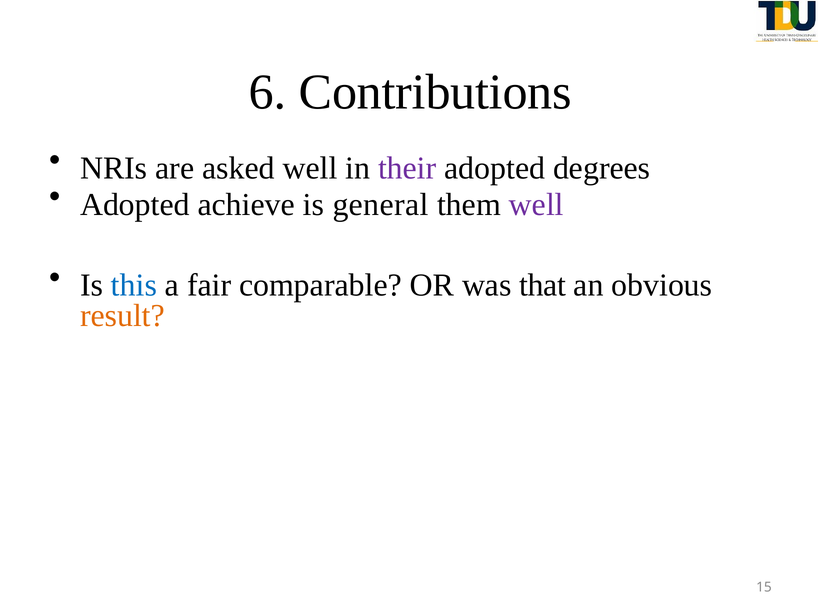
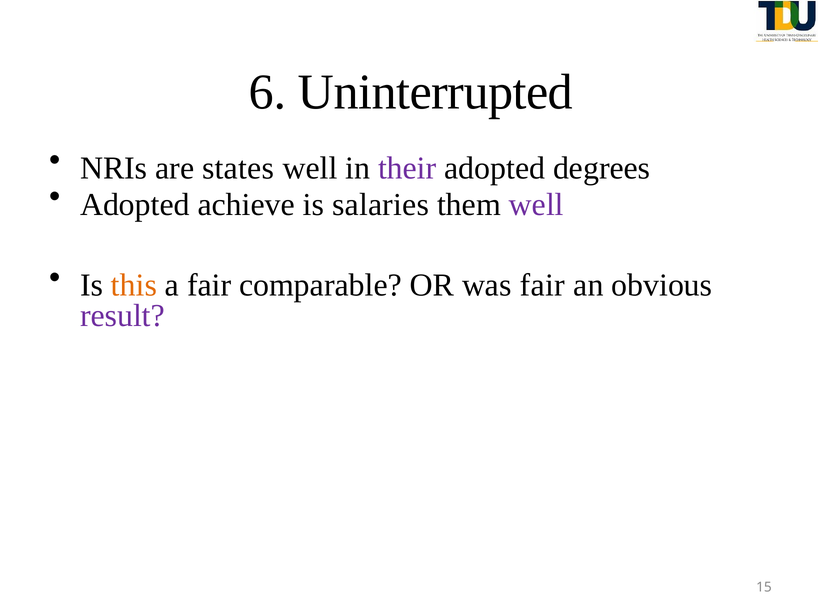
Contributions: Contributions -> Uninterrupted
asked: asked -> states
general: general -> salaries
this colour: blue -> orange
was that: that -> fair
result colour: orange -> purple
